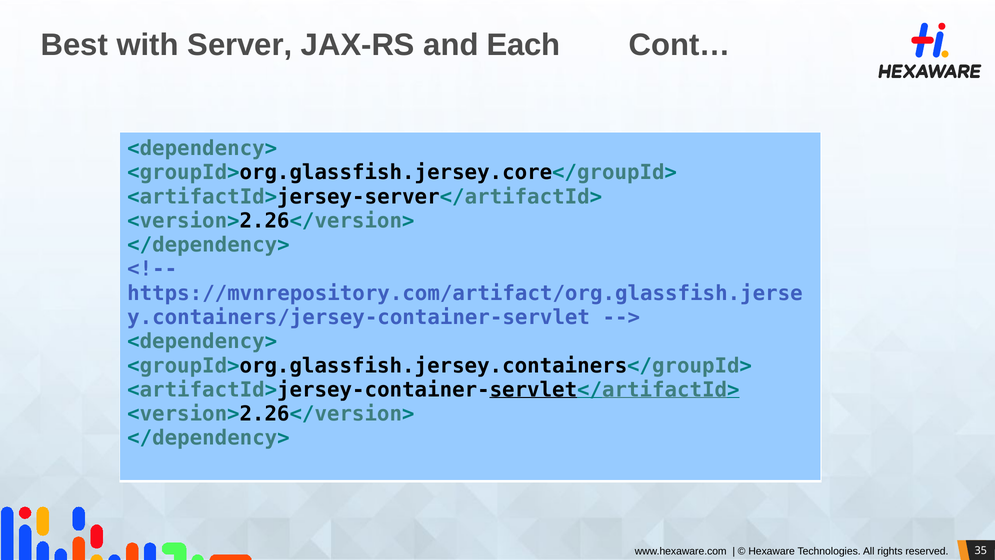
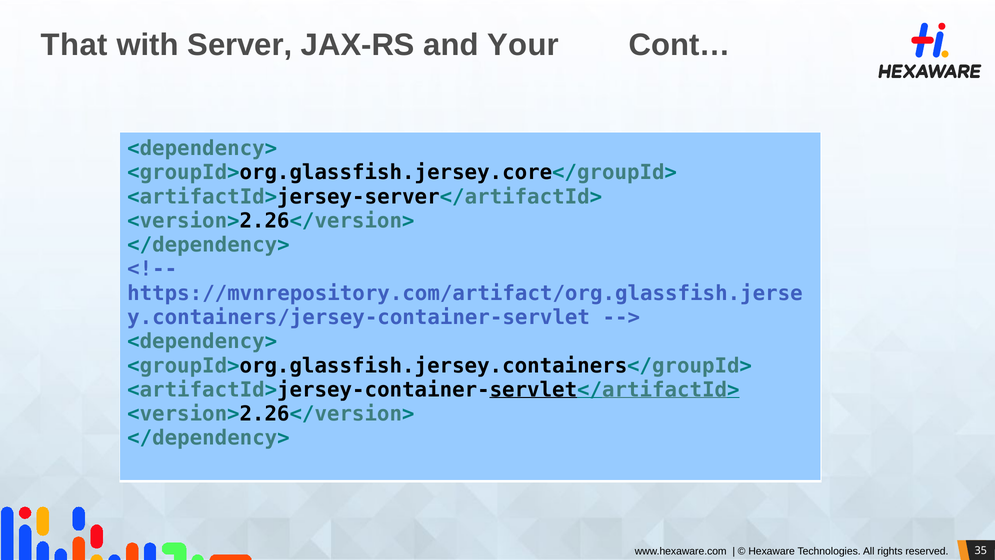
Best: Best -> That
Each: Each -> Your
